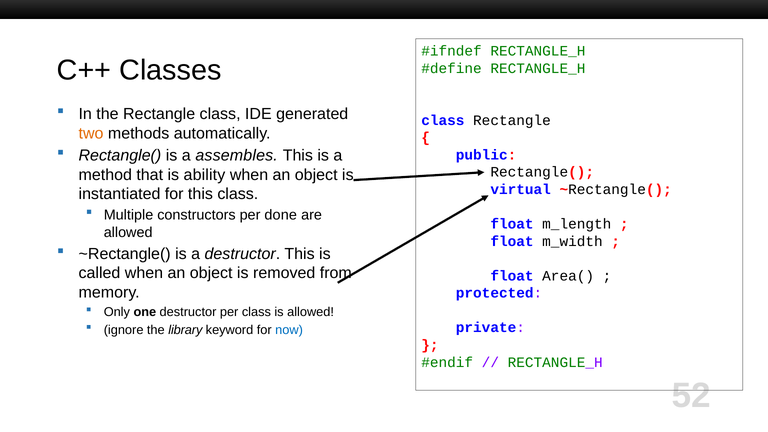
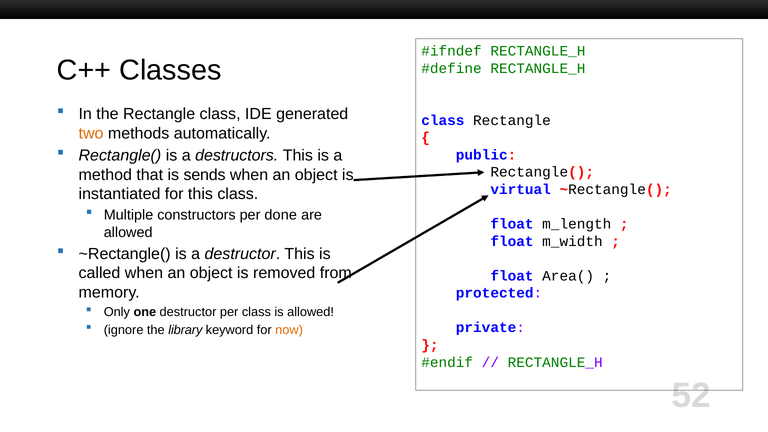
assembles: assembles -> destructors
ability: ability -> sends
now colour: blue -> orange
